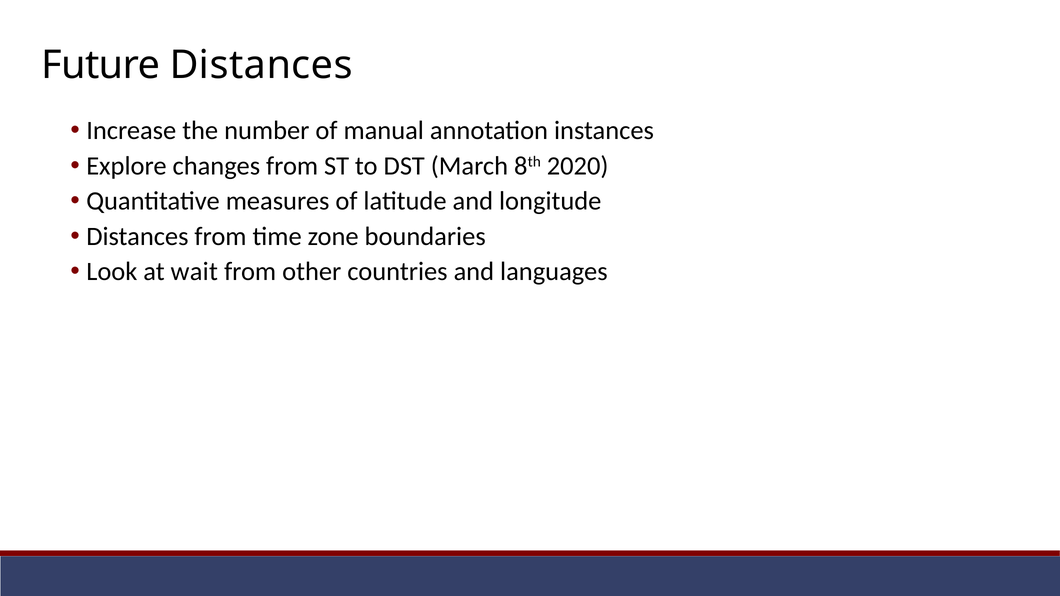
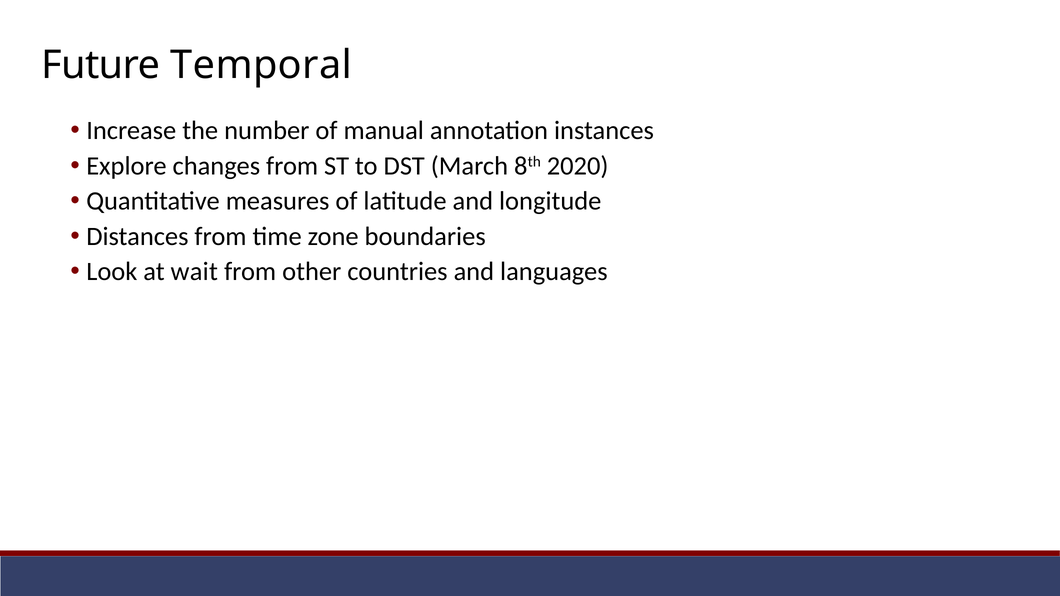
Future Distances: Distances -> Temporal
